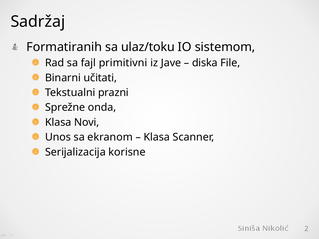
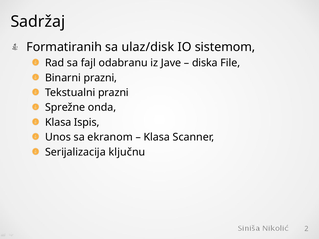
ulaz/toku: ulaz/toku -> ulaz/disk
primitivni: primitivni -> odabranu
Binarni učitati: učitati -> prazni
Novi: Novi -> Ispis
korisne: korisne -> ključnu
